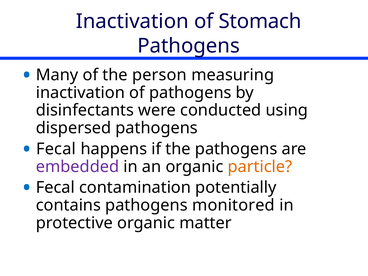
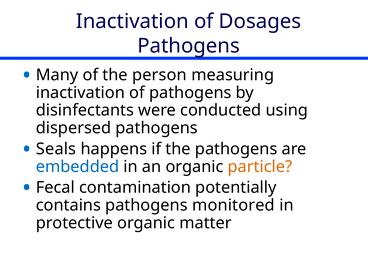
Stomach: Stomach -> Dosages
Fecal at (56, 149): Fecal -> Seals
embedded colour: purple -> blue
